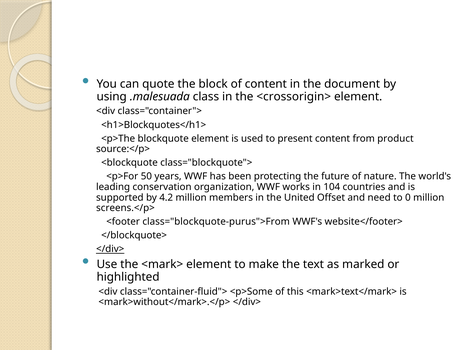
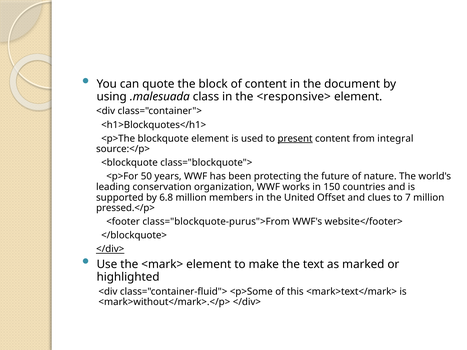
<crossorigin>: <crossorigin> -> <responsive>
present underline: none -> present
product: product -> integral
104: 104 -> 150
4.2: 4.2 -> 6.8
need: need -> clues
0: 0 -> 7
screens.</p>: screens.</p> -> pressed.</p>
